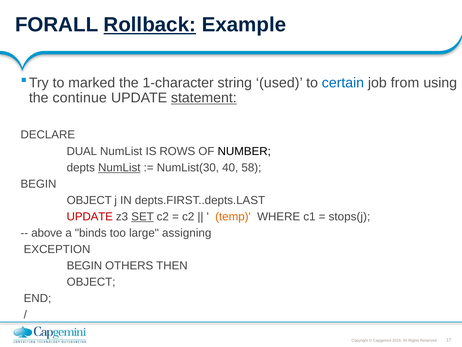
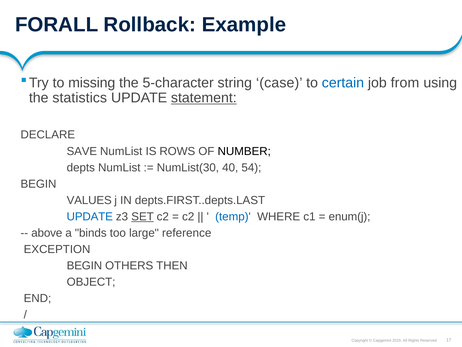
Rollback underline: present -> none
marked: marked -> missing
1-character: 1-character -> 5-character
used: used -> case
continue: continue -> statistics
DUAL: DUAL -> SAVE
NumList at (119, 167) underline: present -> none
58: 58 -> 54
OBJECT at (89, 200): OBJECT -> VALUES
UPDATE at (90, 216) colour: red -> blue
temp colour: orange -> blue
stops(j: stops(j -> enum(j
assigning: assigning -> reference
